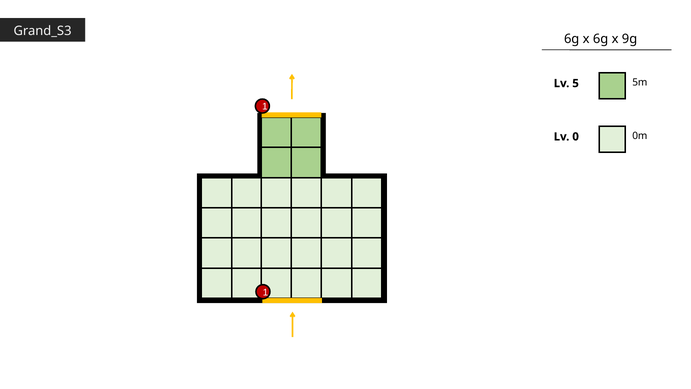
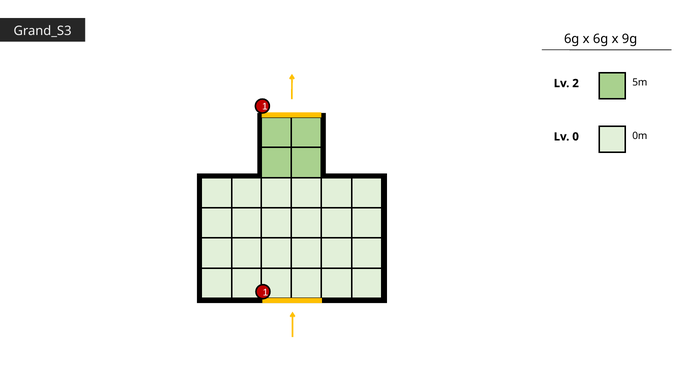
5: 5 -> 2
